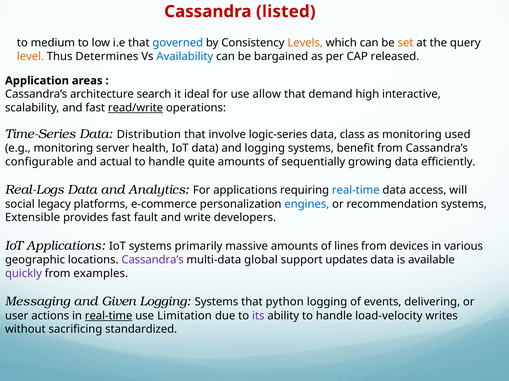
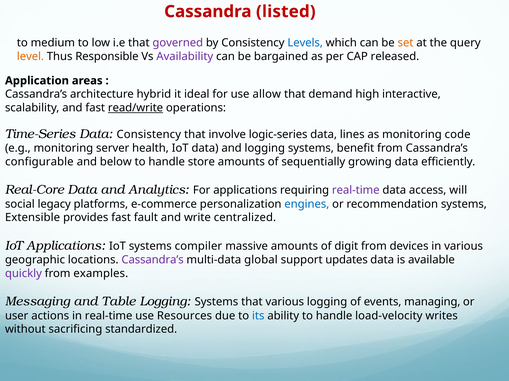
governed colour: blue -> purple
Levels colour: orange -> blue
Determines: Determines -> Responsible
Availability colour: blue -> purple
search: search -> hybrid
Data Distribution: Distribution -> Consistency
class: class -> lines
used: used -> code
actual: actual -> below
quite: quite -> store
Real-Logs: Real-Logs -> Real-Core
real-time at (356, 191) colour: blue -> purple
developers: developers -> centralized
primarily: primarily -> compiler
lines: lines -> digit
Given: Given -> Table
that python: python -> various
delivering: delivering -> managing
real-time at (109, 316) underline: present -> none
Limitation: Limitation -> Resources
its colour: purple -> blue
